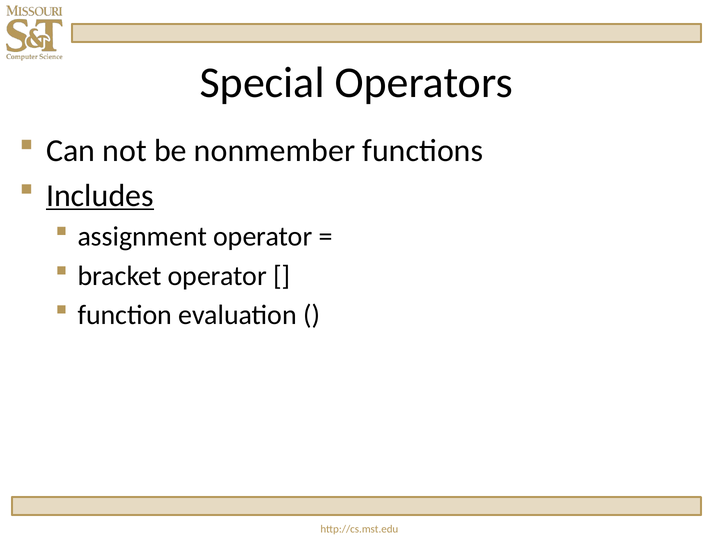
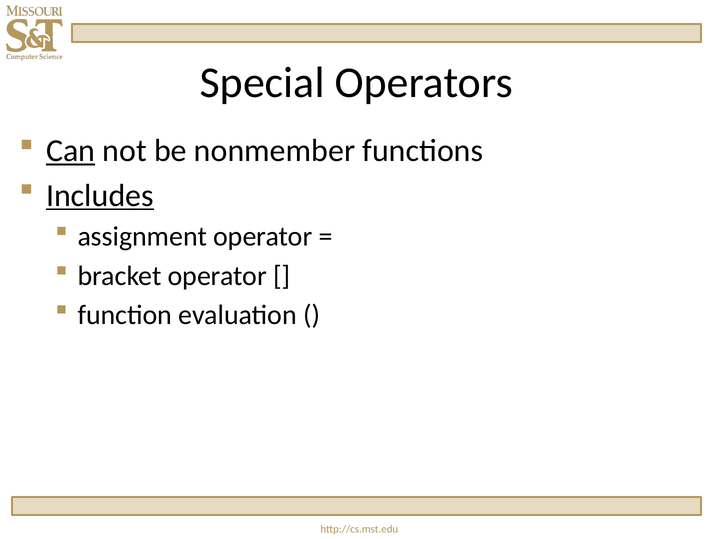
Can underline: none -> present
